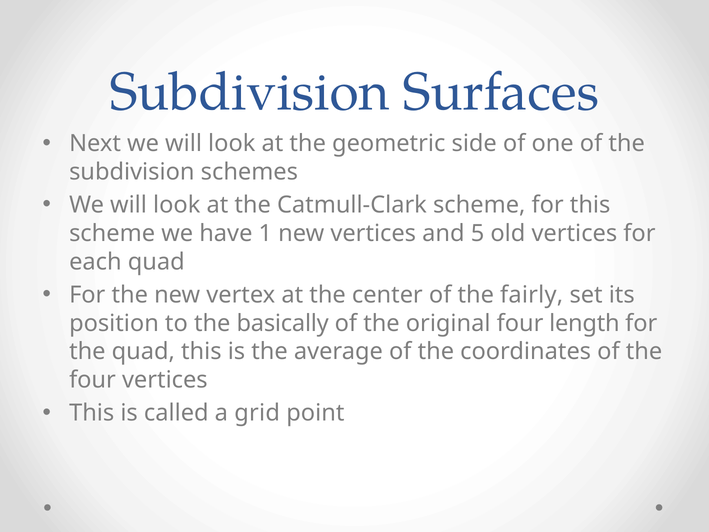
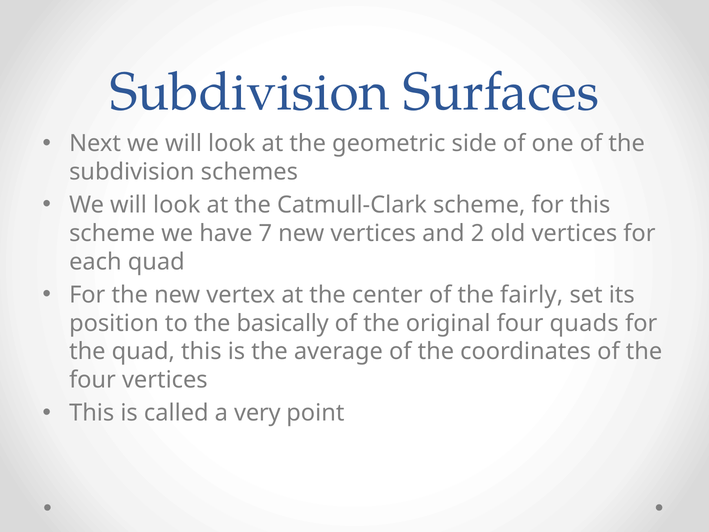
1: 1 -> 7
5: 5 -> 2
length: length -> quads
grid: grid -> very
